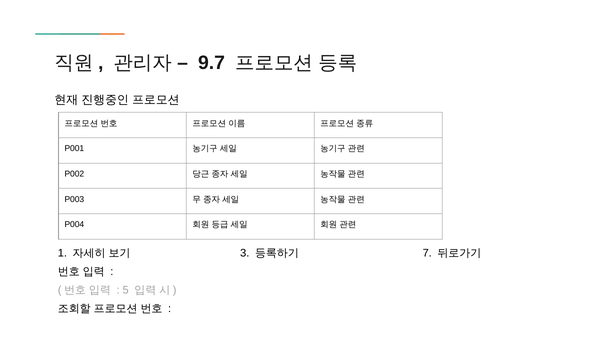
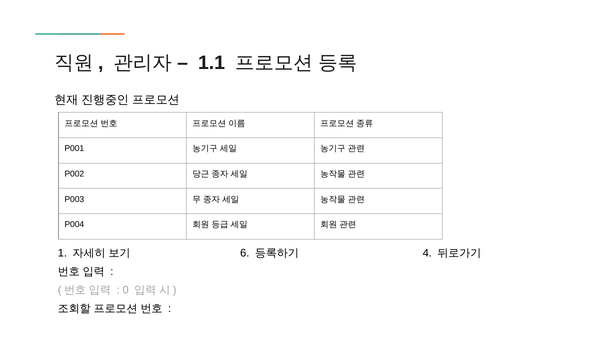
9.7: 9.7 -> 1.1
3: 3 -> 6
7: 7 -> 4
5: 5 -> 0
